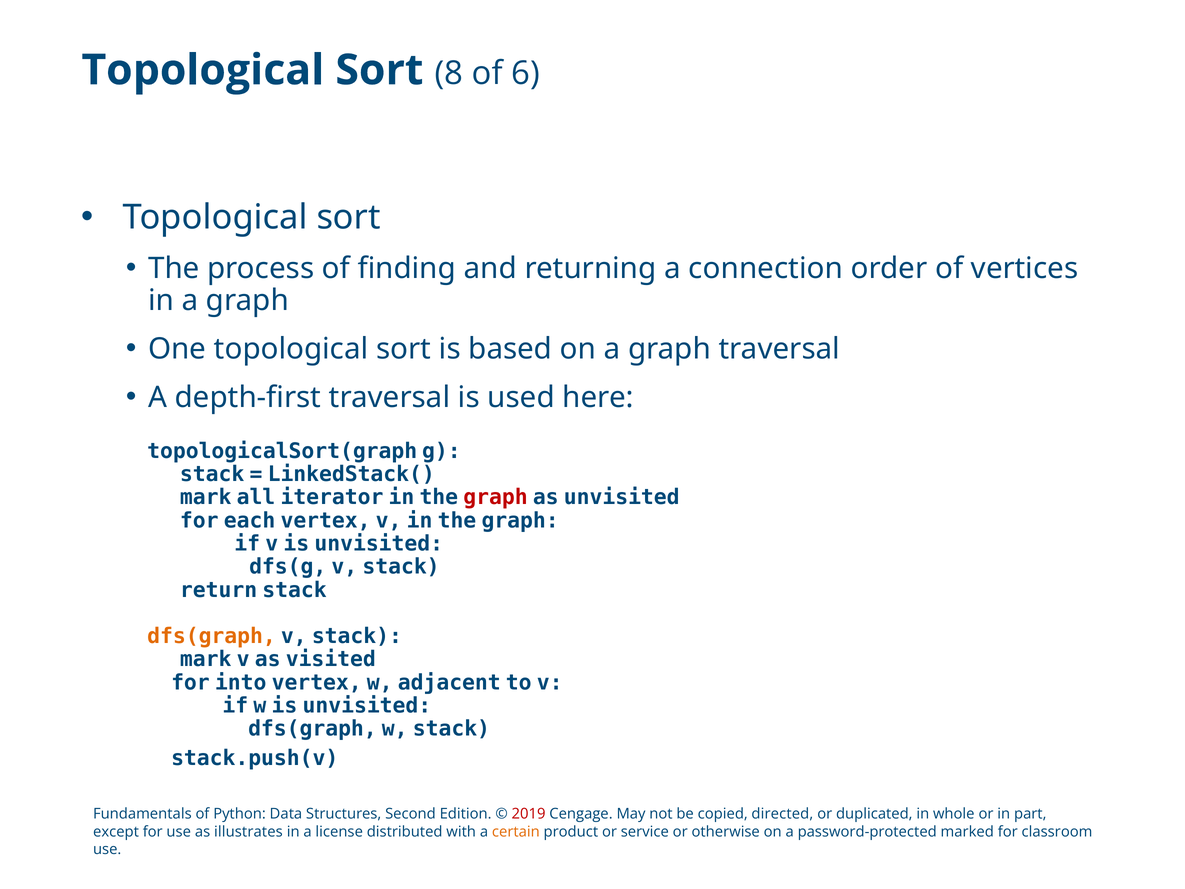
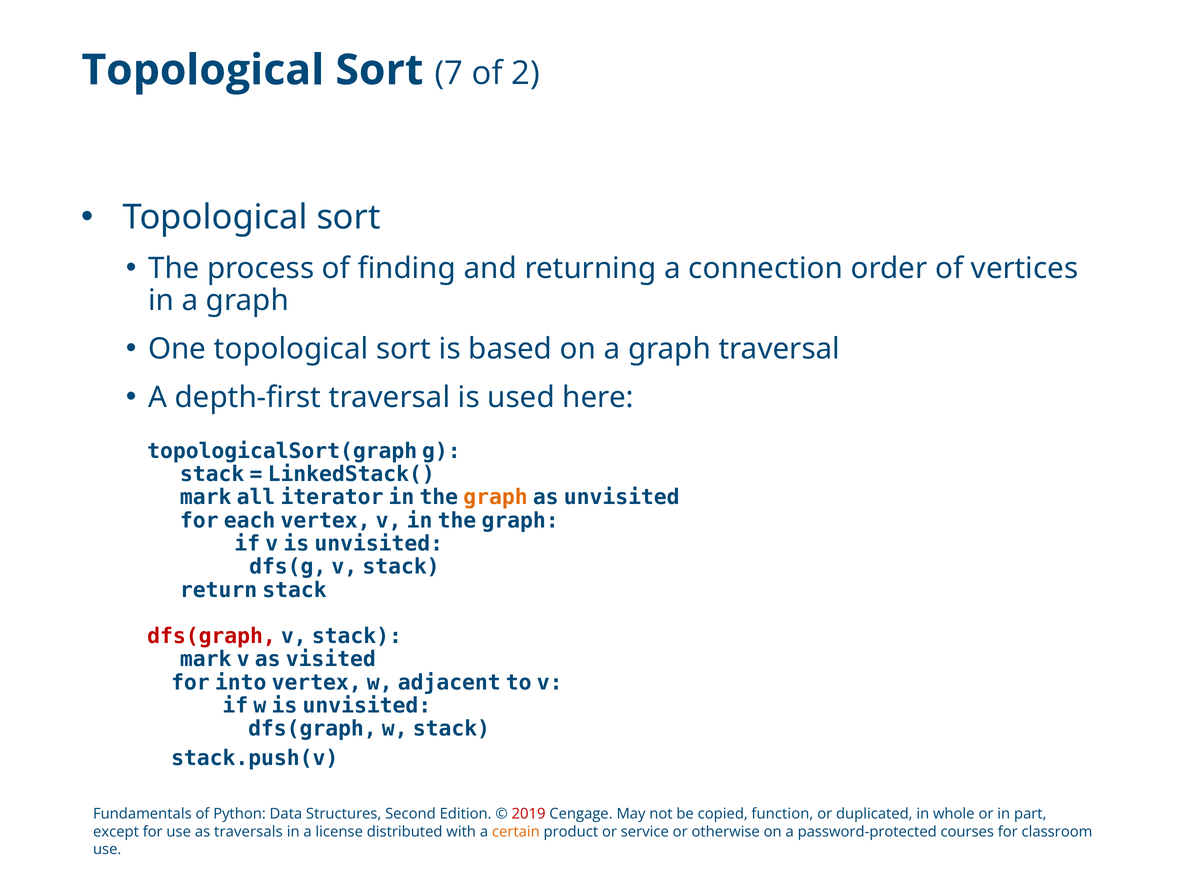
8: 8 -> 7
6: 6 -> 2
graph at (496, 497) colour: red -> orange
dfs(graph at (212, 636) colour: orange -> red
directed: directed -> function
illustrates: illustrates -> traversals
marked: marked -> courses
